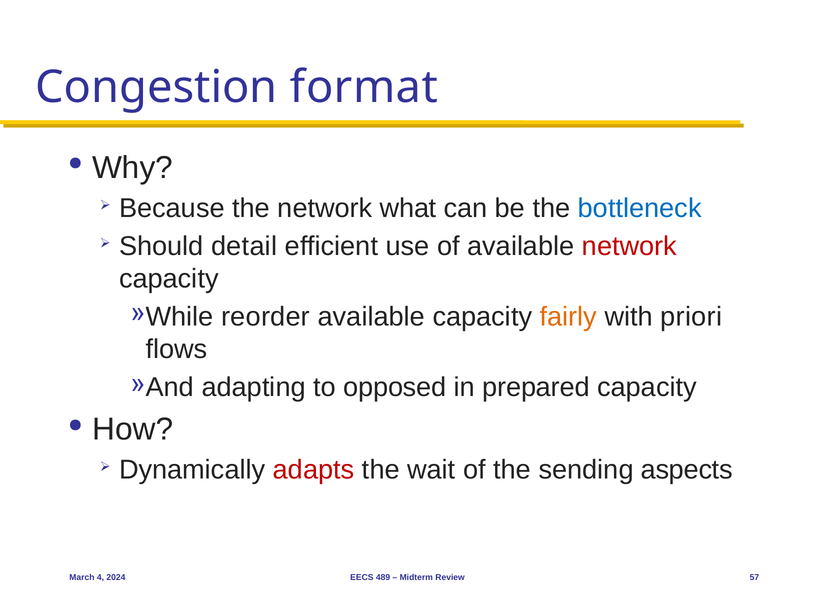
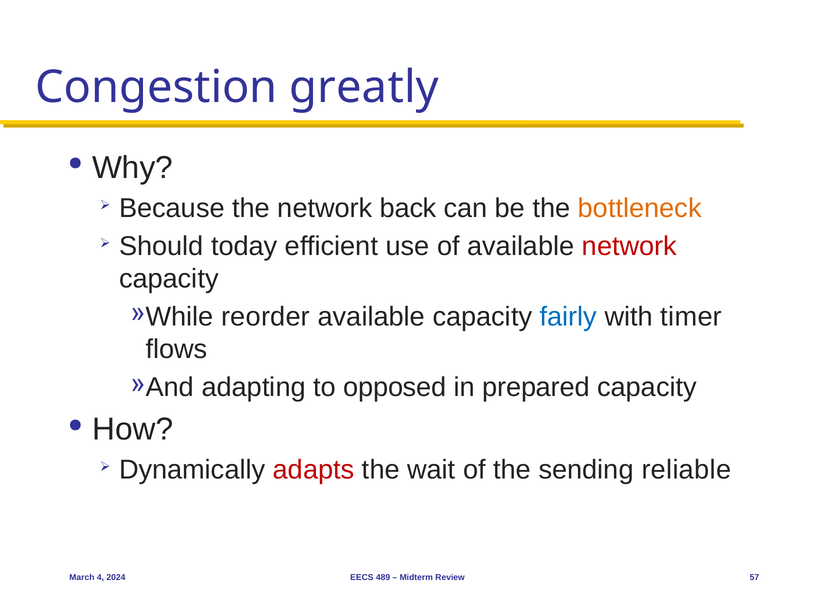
format: format -> greatly
what: what -> back
bottleneck colour: blue -> orange
detail: detail -> today
fairly colour: orange -> blue
priori: priori -> timer
aspects: aspects -> reliable
